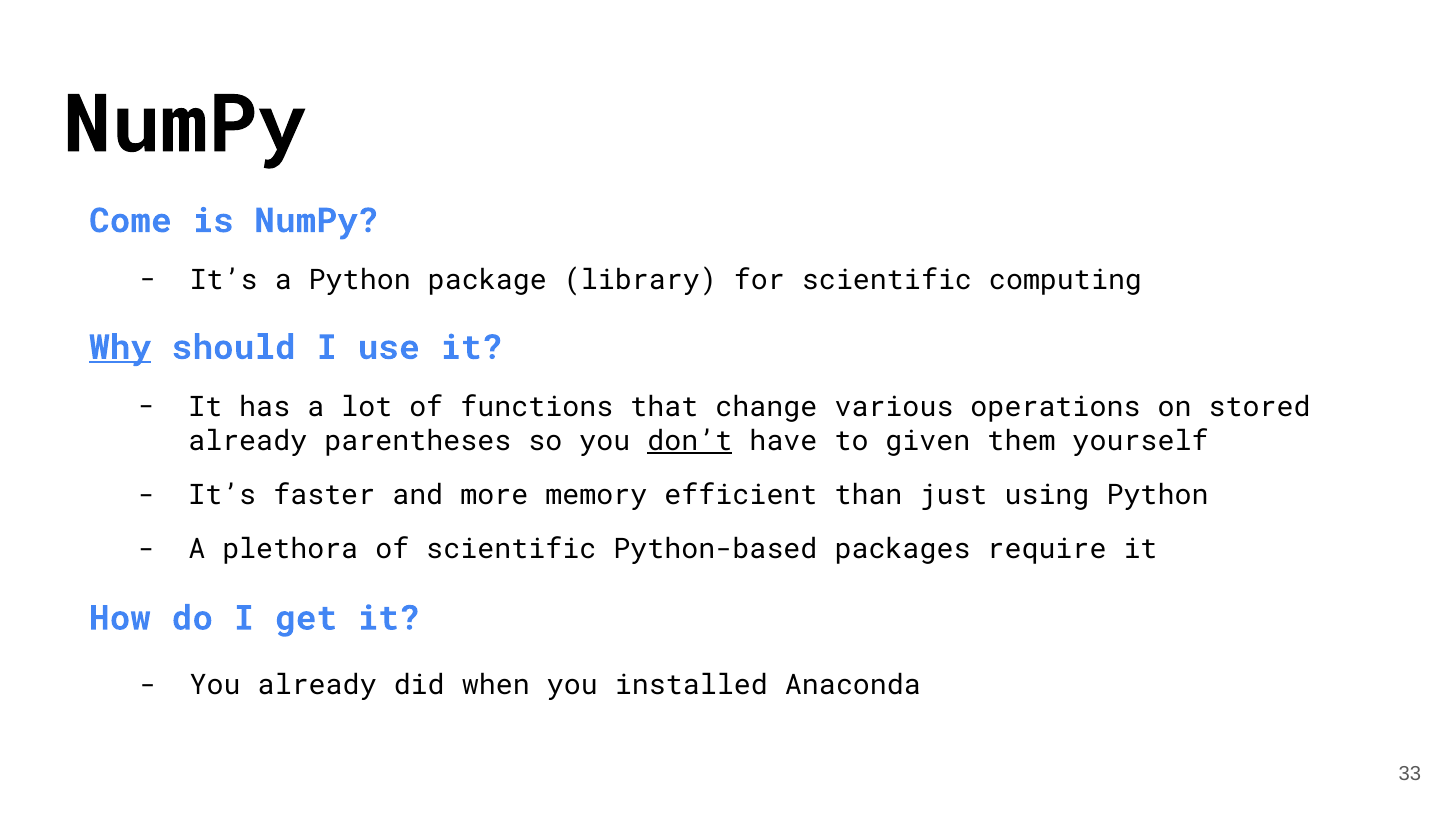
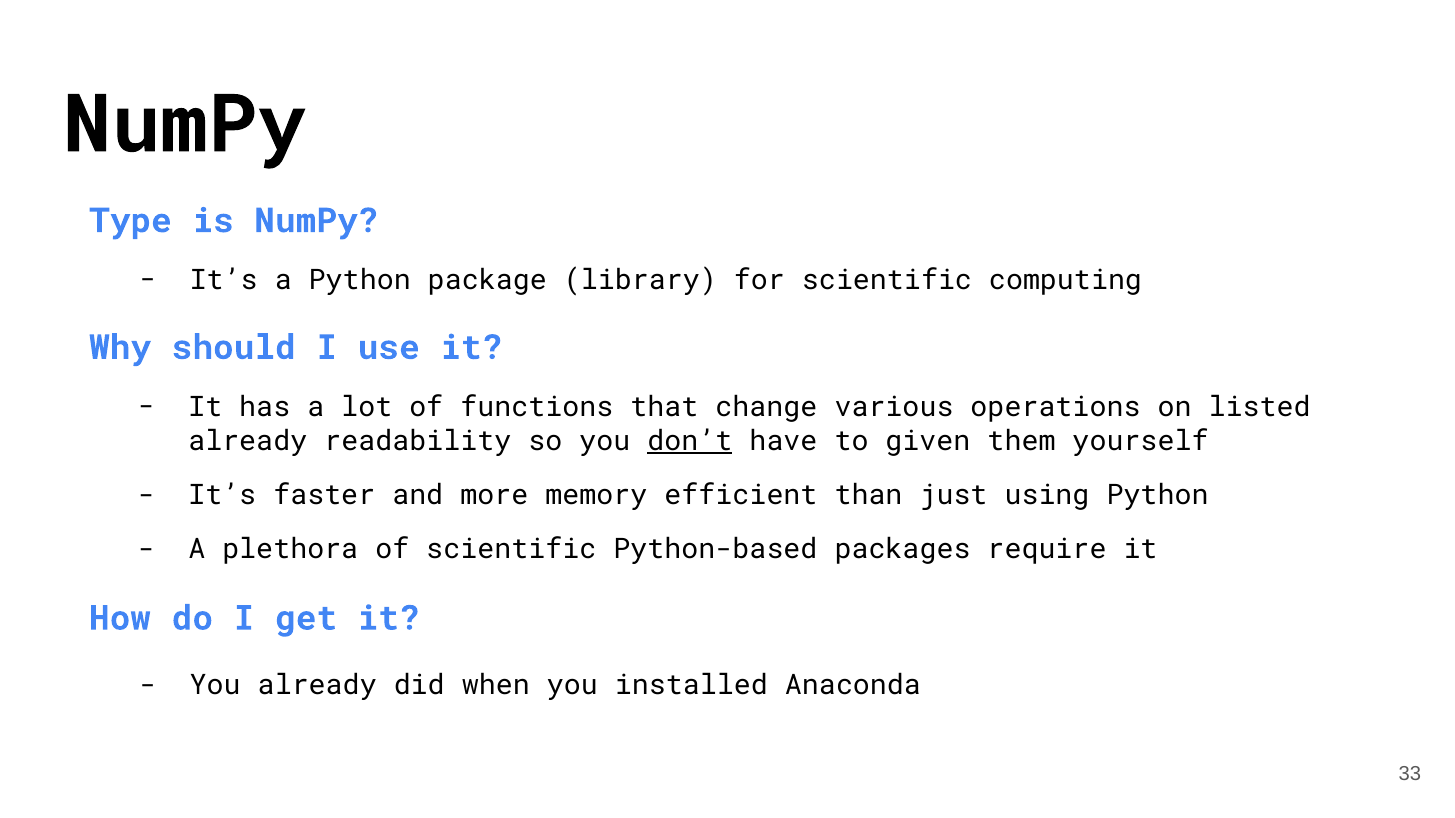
Come: Come -> Type
Why underline: present -> none
stored: stored -> listed
parentheses: parentheses -> readability
